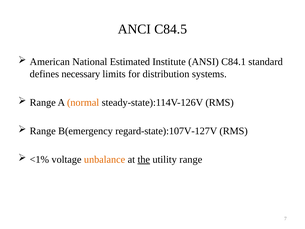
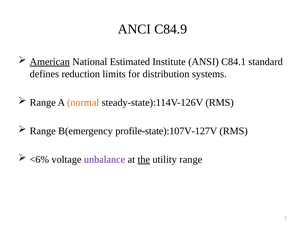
C84.5: C84.5 -> C84.9
American underline: none -> present
necessary: necessary -> reduction
regard-state):107V-127V: regard-state):107V-127V -> profile-state):107V-127V
<1%: <1% -> <6%
unbalance colour: orange -> purple
